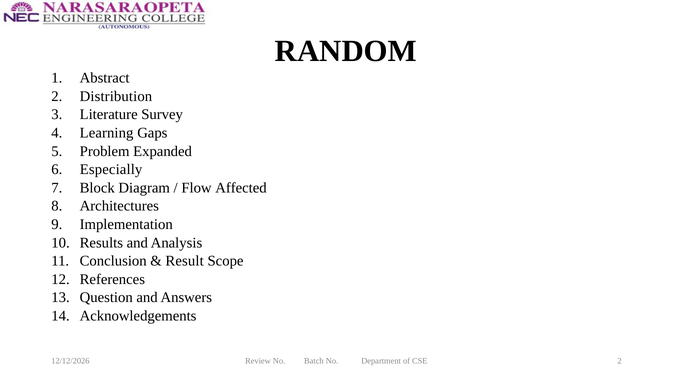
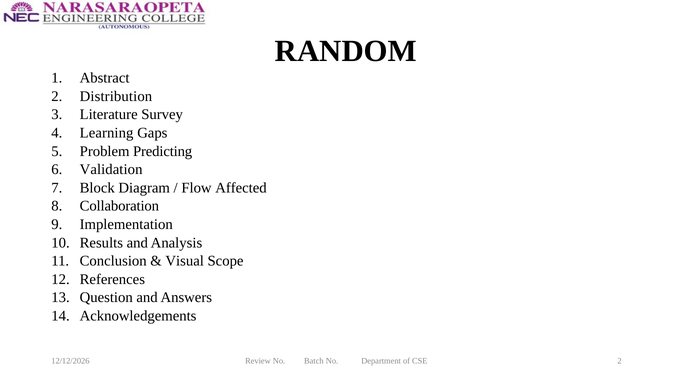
Expanded: Expanded -> Predicting
Especially: Especially -> Validation
Architectures: Architectures -> Collaboration
Result: Result -> Visual
